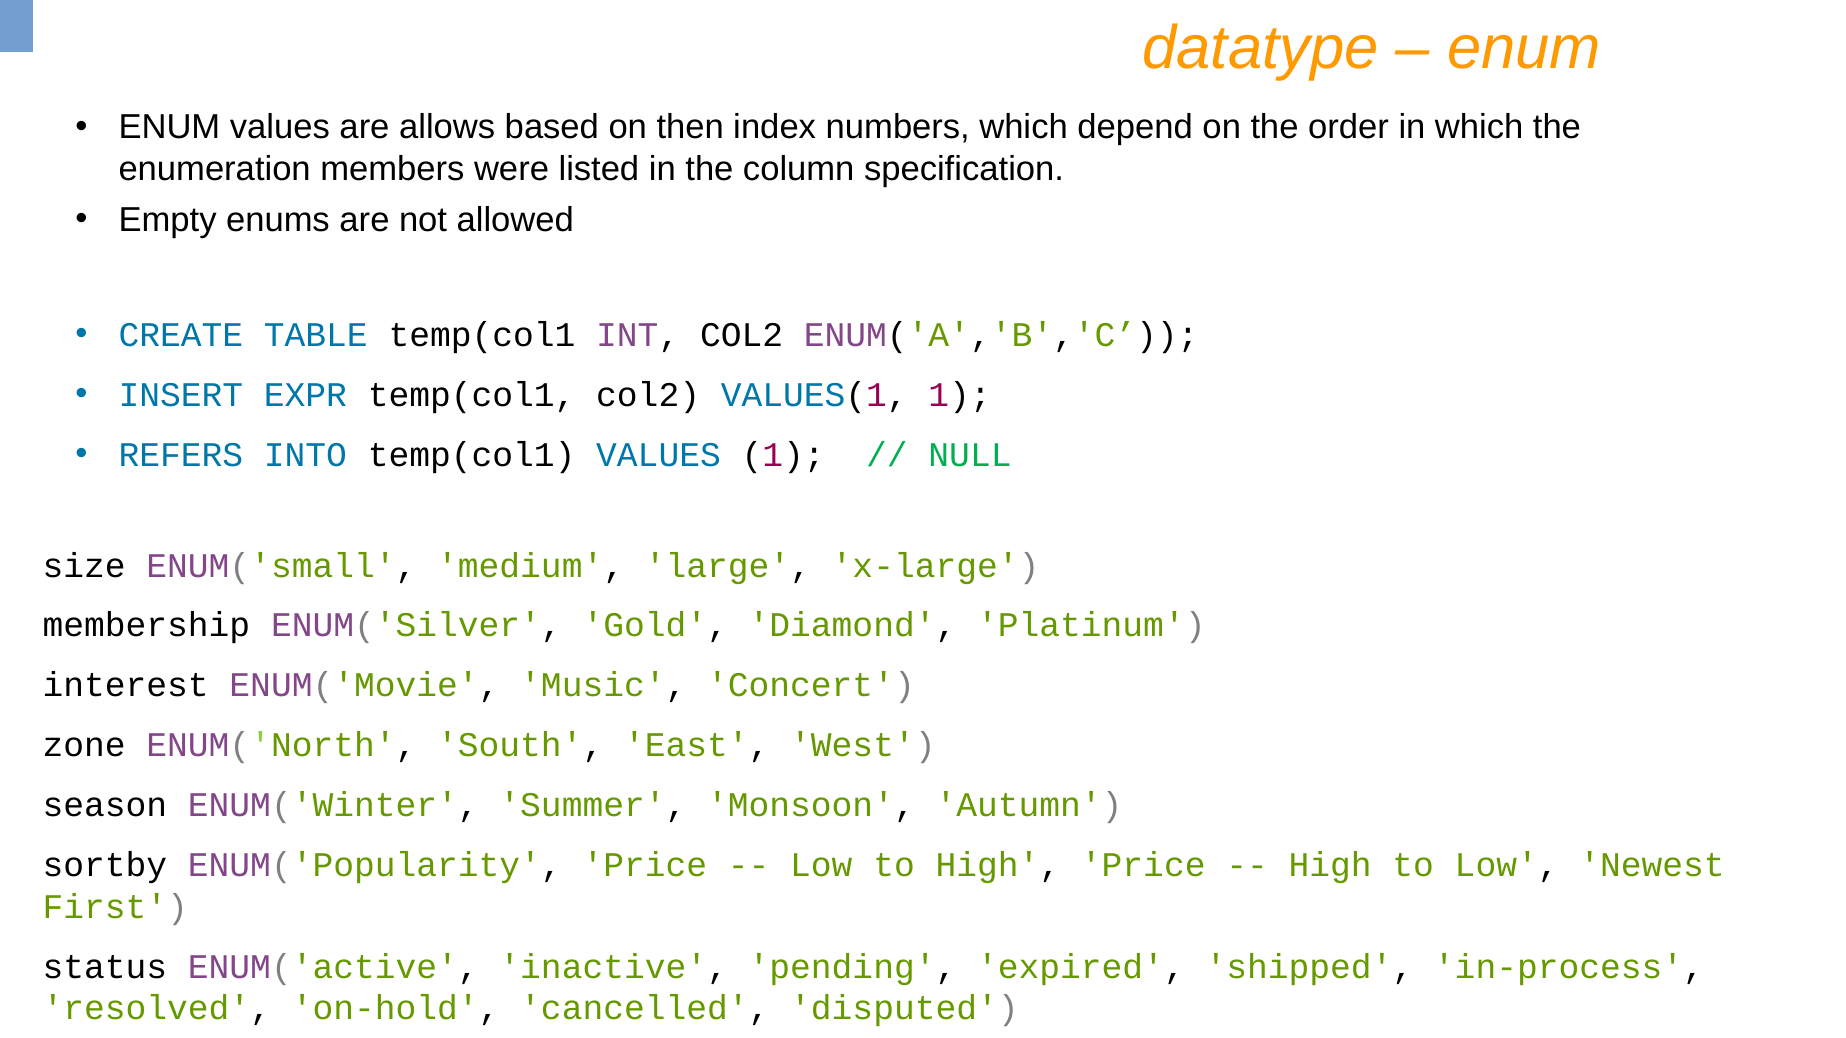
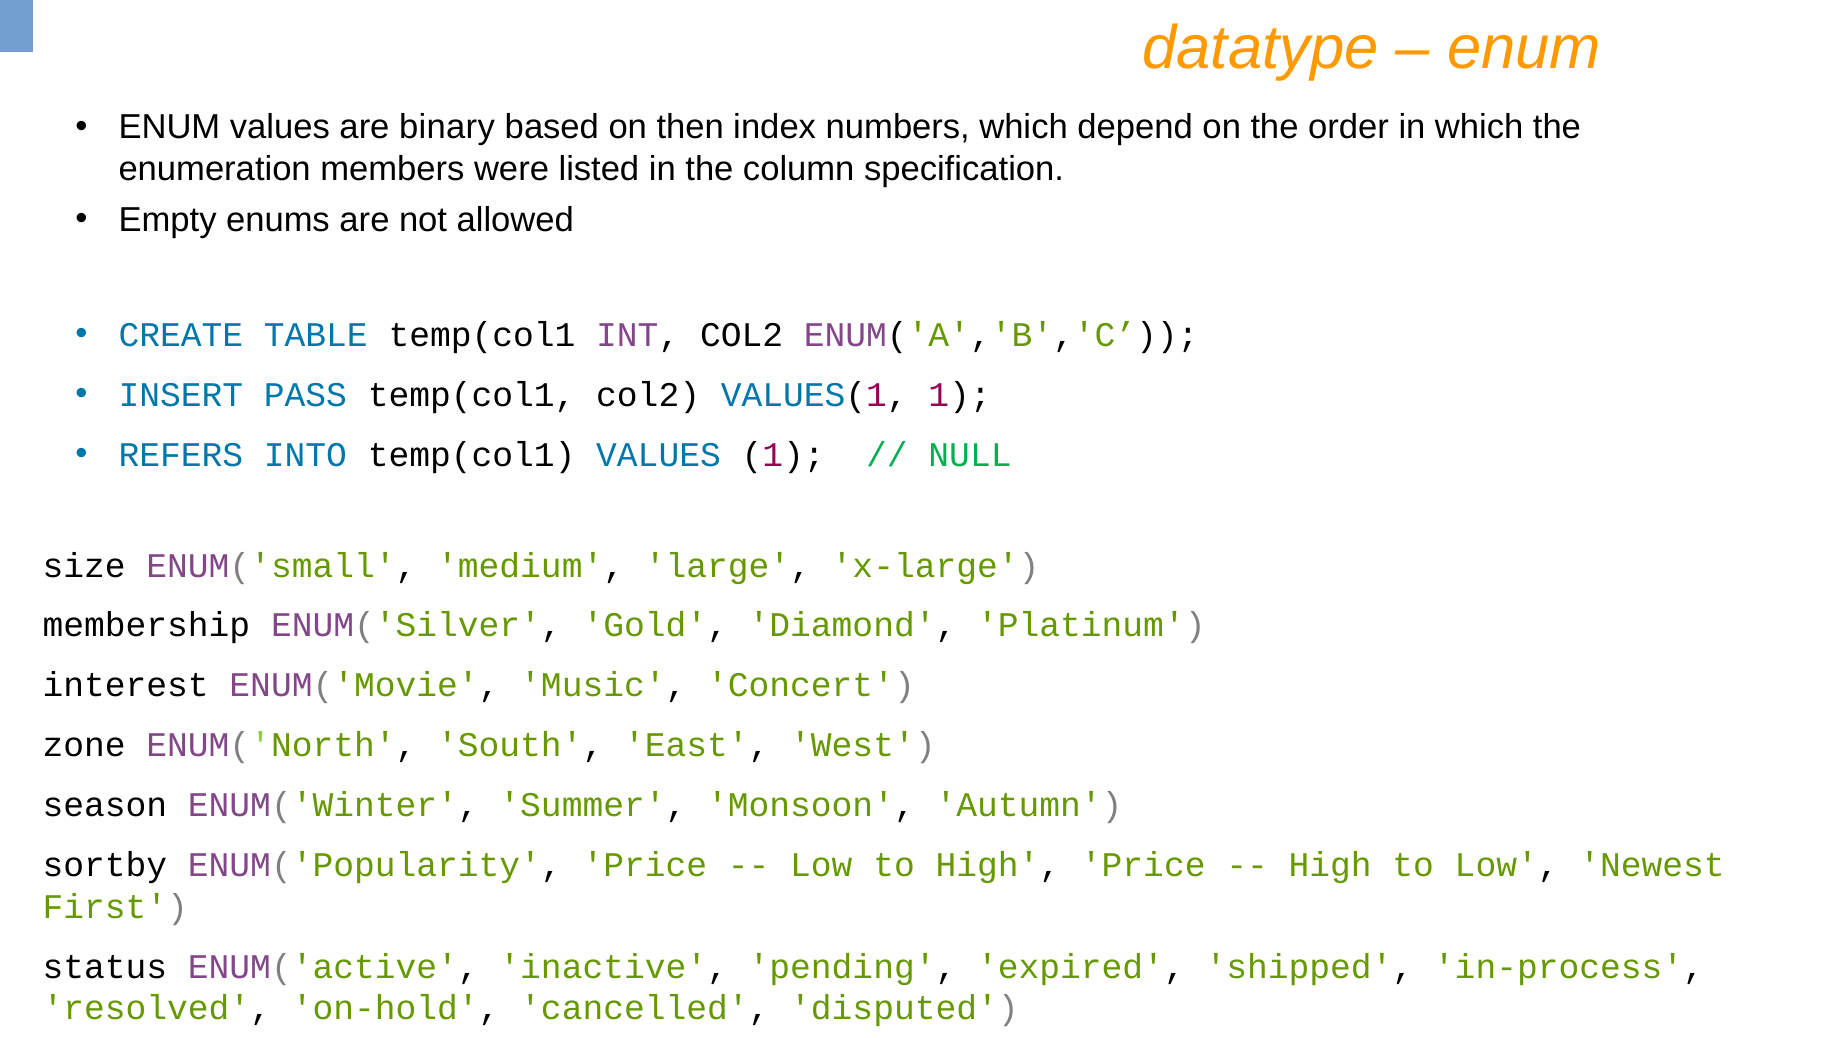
allows: allows -> binary
EXPR: EXPR -> PASS
